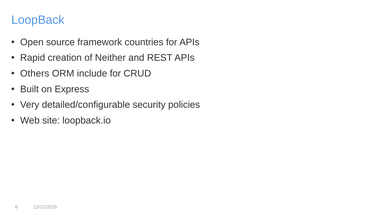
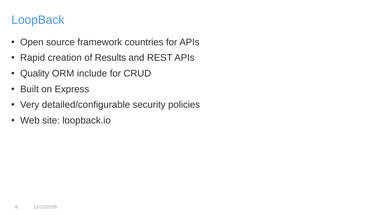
Neither: Neither -> Results
Others: Others -> Quality
